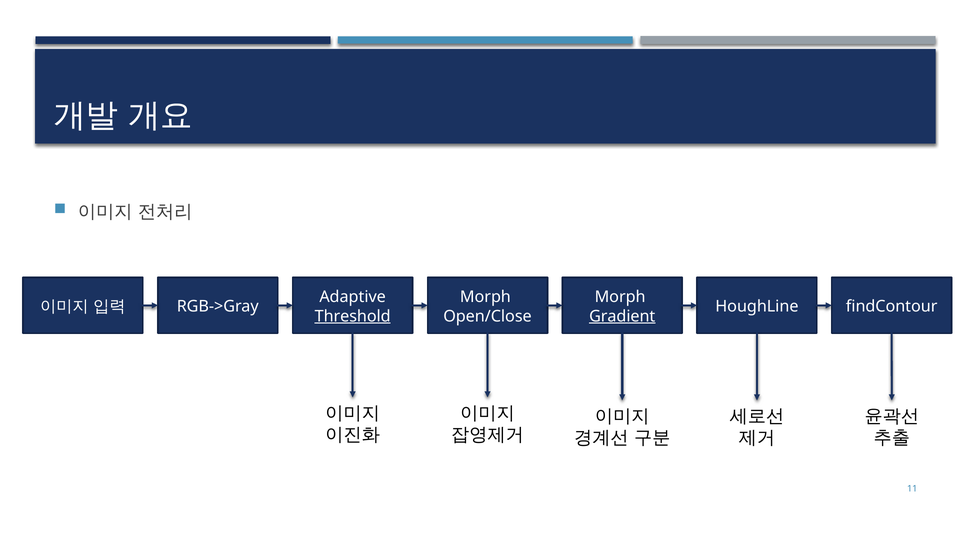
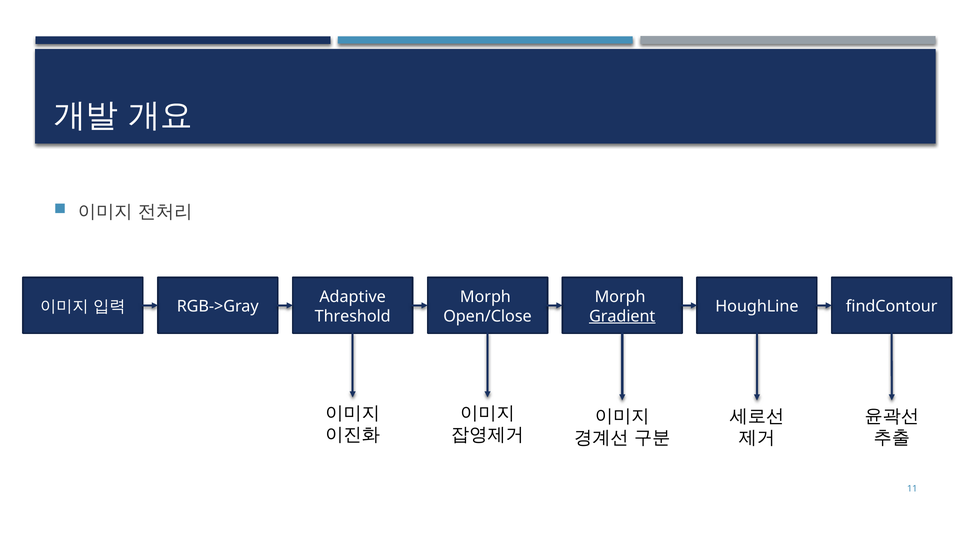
Threshold underline: present -> none
